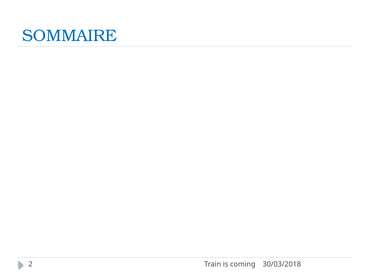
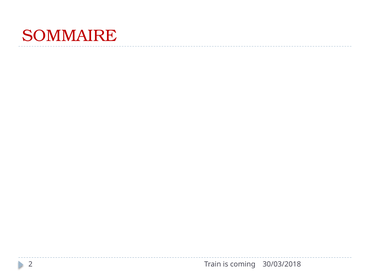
SOMMAIRE colour: blue -> red
